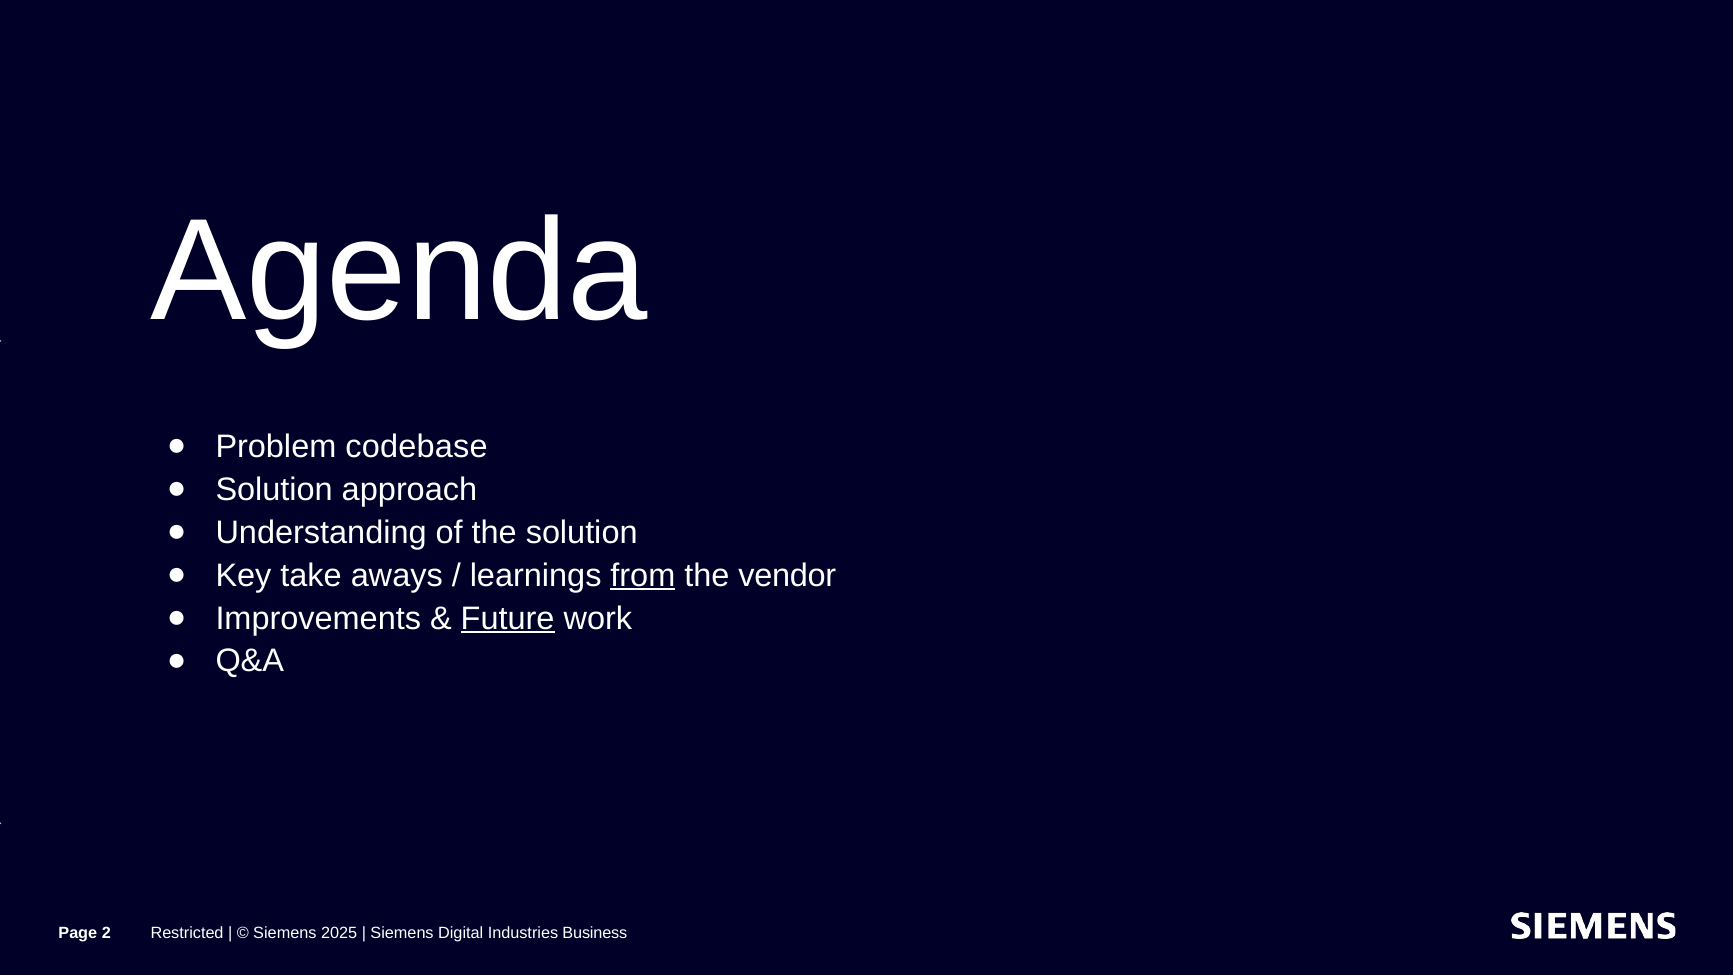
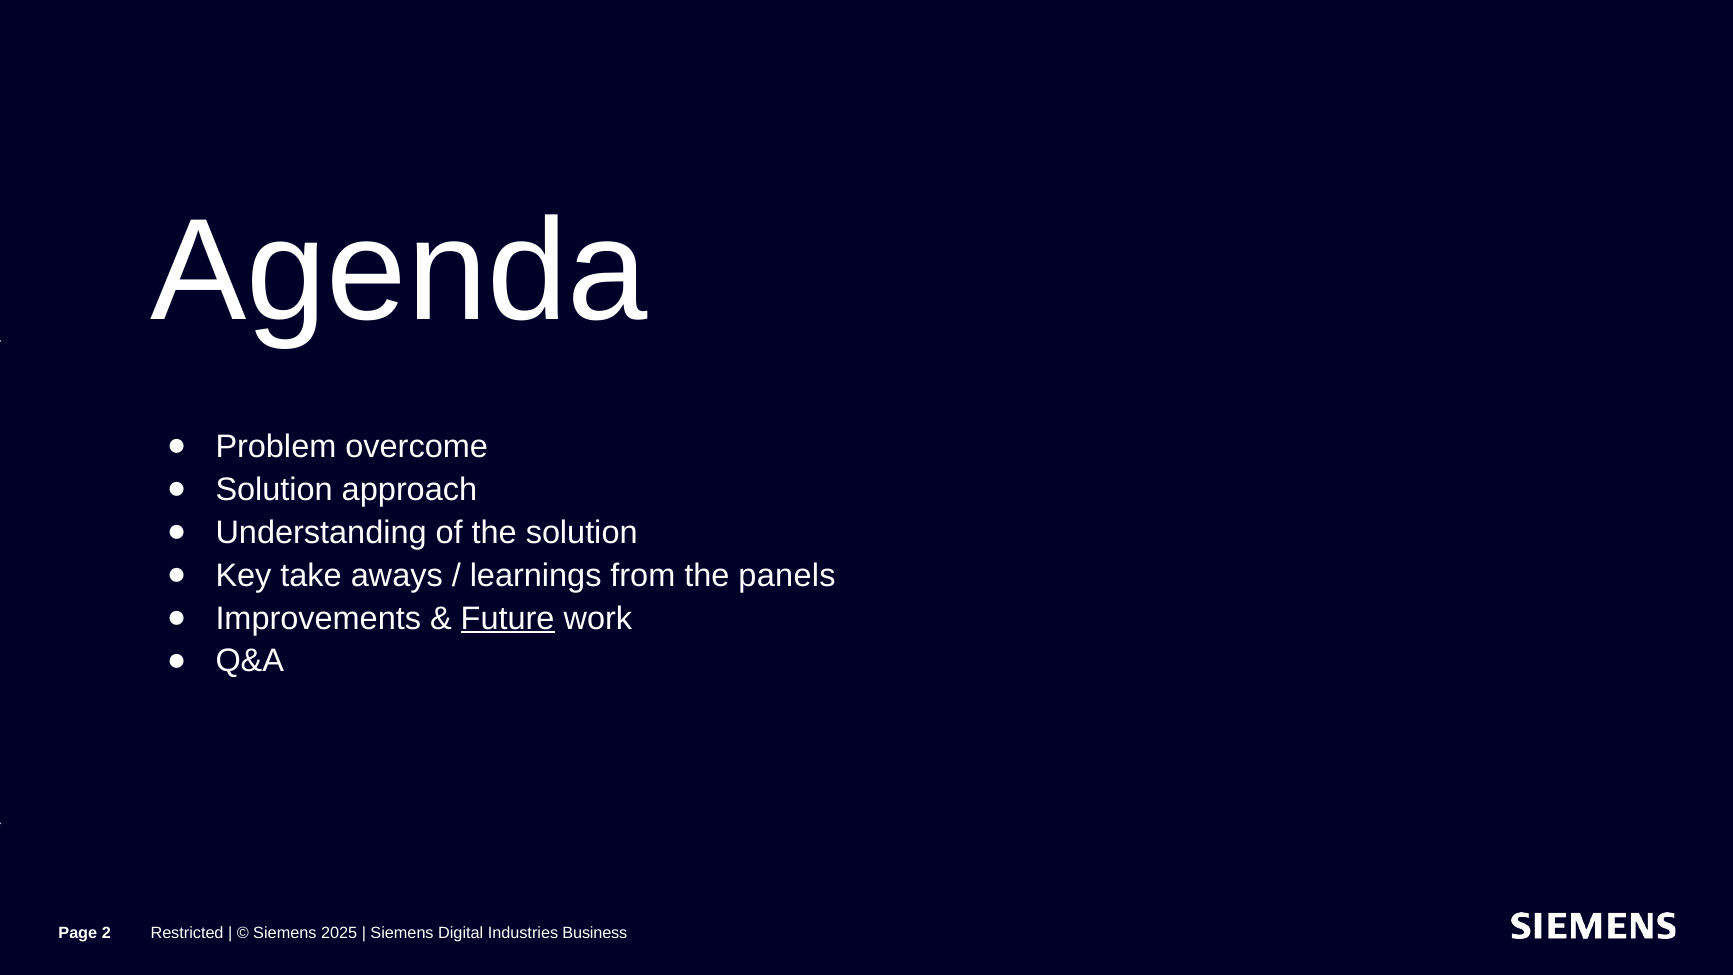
codebase: codebase -> overcome
from underline: present -> none
vendor: vendor -> panels
